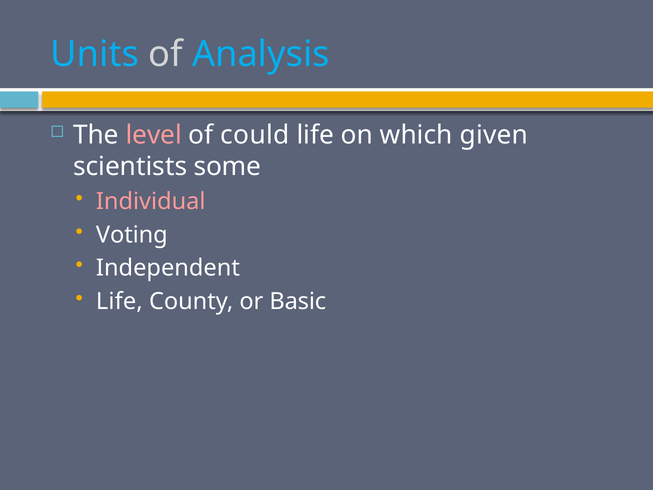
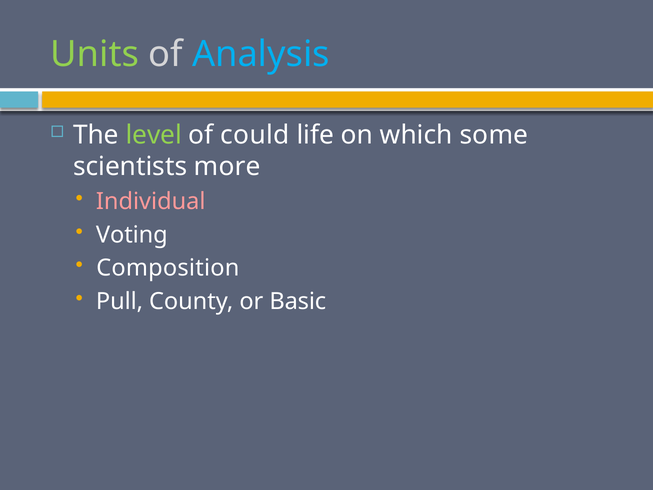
Units colour: light blue -> light green
level colour: pink -> light green
given: given -> some
some: some -> more
Independent: Independent -> Composition
Life at (119, 301): Life -> Pull
